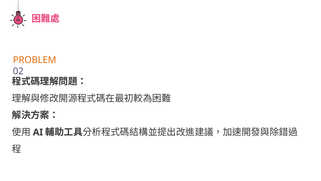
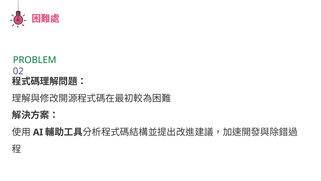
PROBLEM colour: orange -> green
